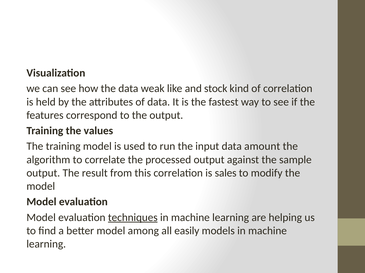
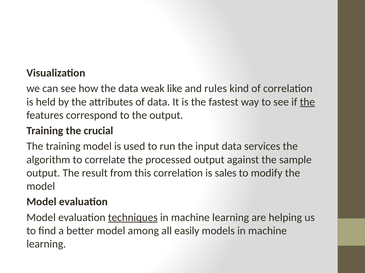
stock: stock -> rules
the at (307, 102) underline: none -> present
values: values -> crucial
amount: amount -> services
